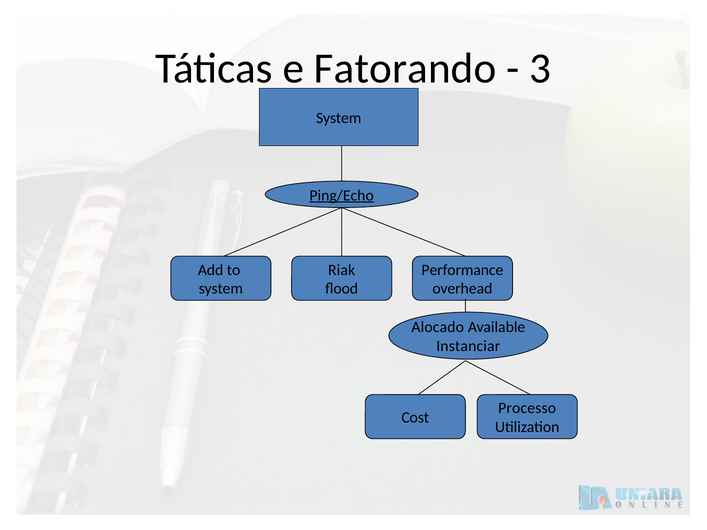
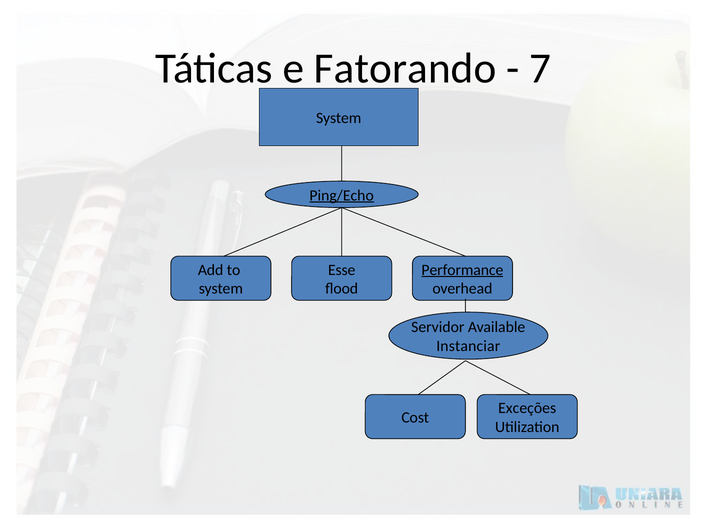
3: 3 -> 7
Riak: Riak -> Esse
Performance underline: none -> present
Alocado: Alocado -> Servidor
Processo: Processo -> Exceções
